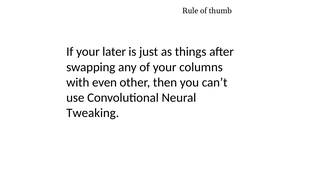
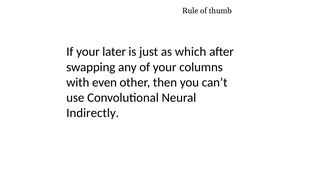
things: things -> which
Tweaking: Tweaking -> Indirectly
